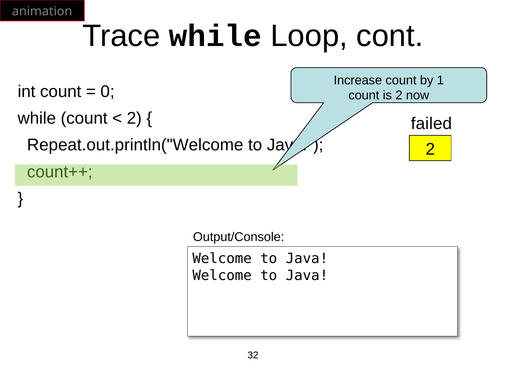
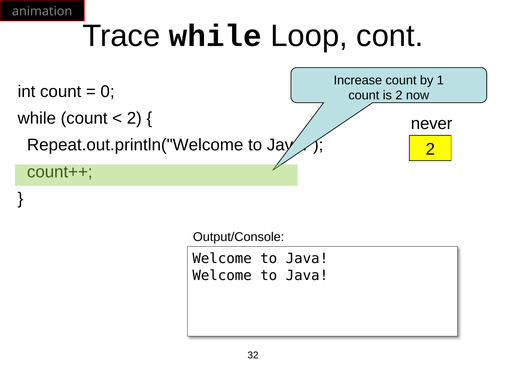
failed: failed -> never
